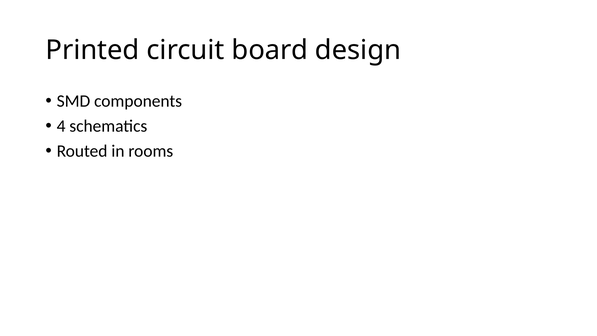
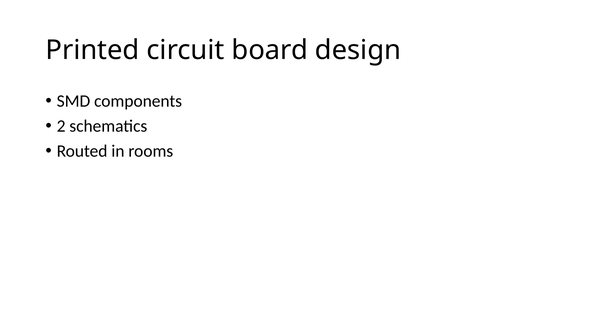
4: 4 -> 2
